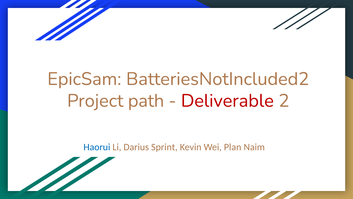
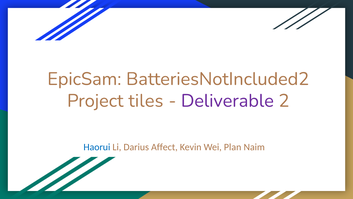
path: path -> tiles
Deliverable colour: red -> purple
Sprint: Sprint -> Affect
